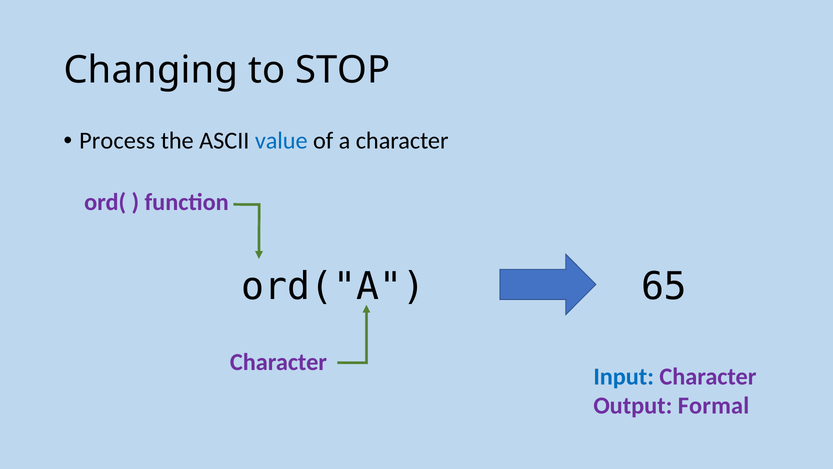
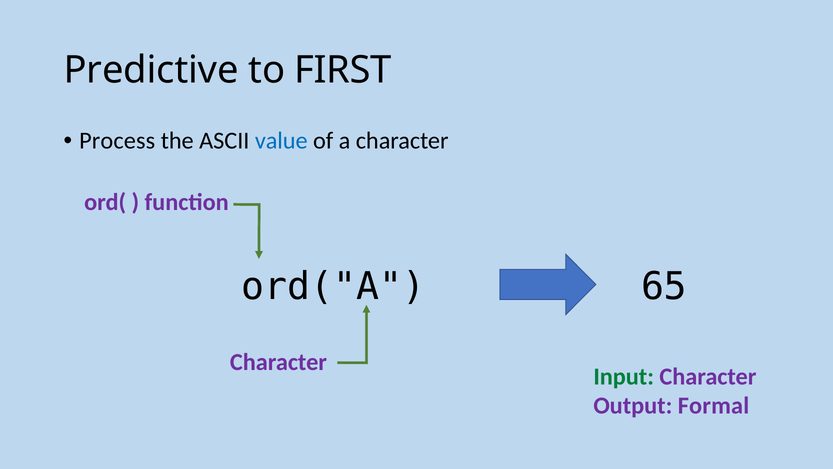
Changing: Changing -> Predictive
STOP: STOP -> FIRST
Input colour: blue -> green
